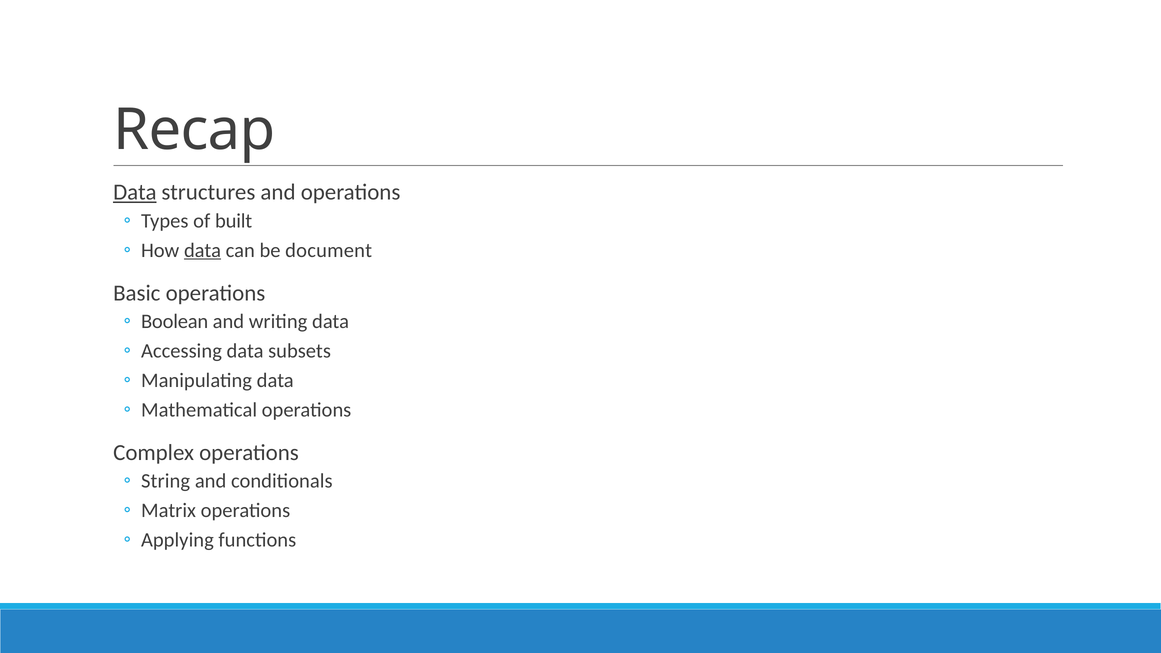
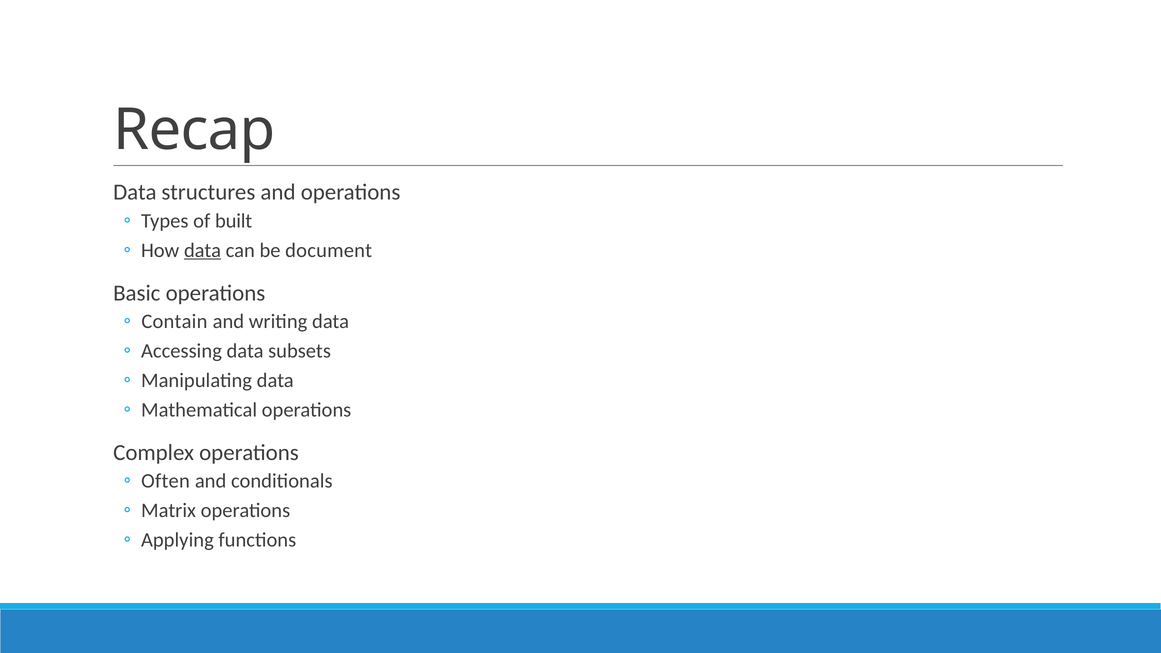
Data at (135, 192) underline: present -> none
Boolean: Boolean -> Contain
String: String -> Often
